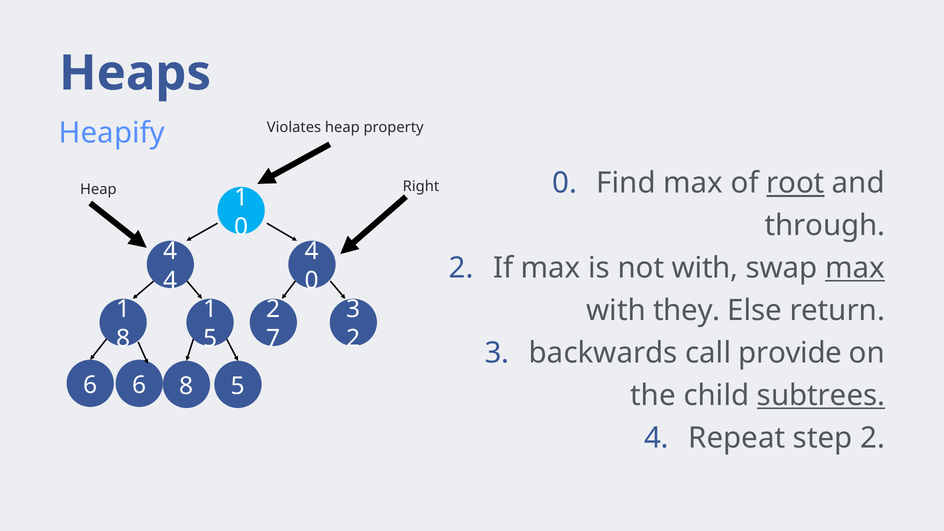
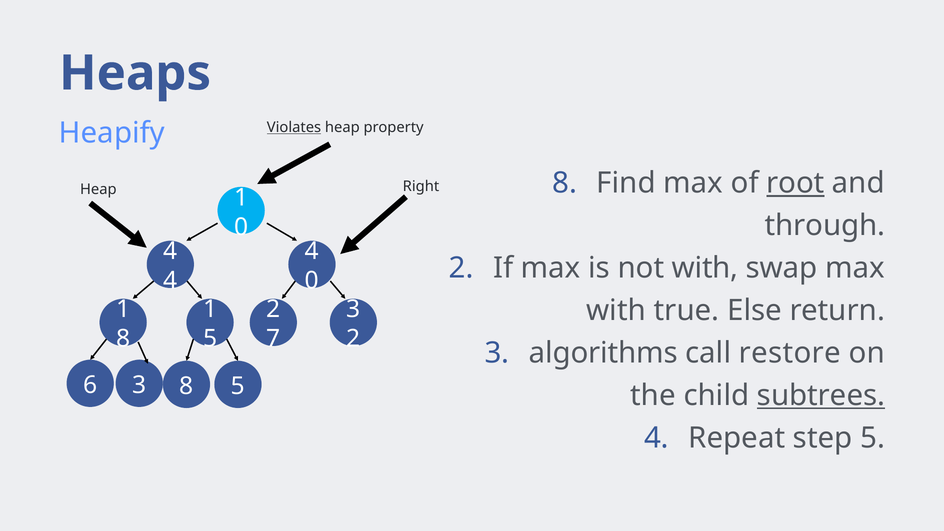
Violates underline: none -> present
Heap 0: 0 -> 8
max at (855, 268) underline: present -> none
they: they -> true
backwards: backwards -> algorithms
provide: provide -> restore
6 6: 6 -> 3
step 2: 2 -> 5
